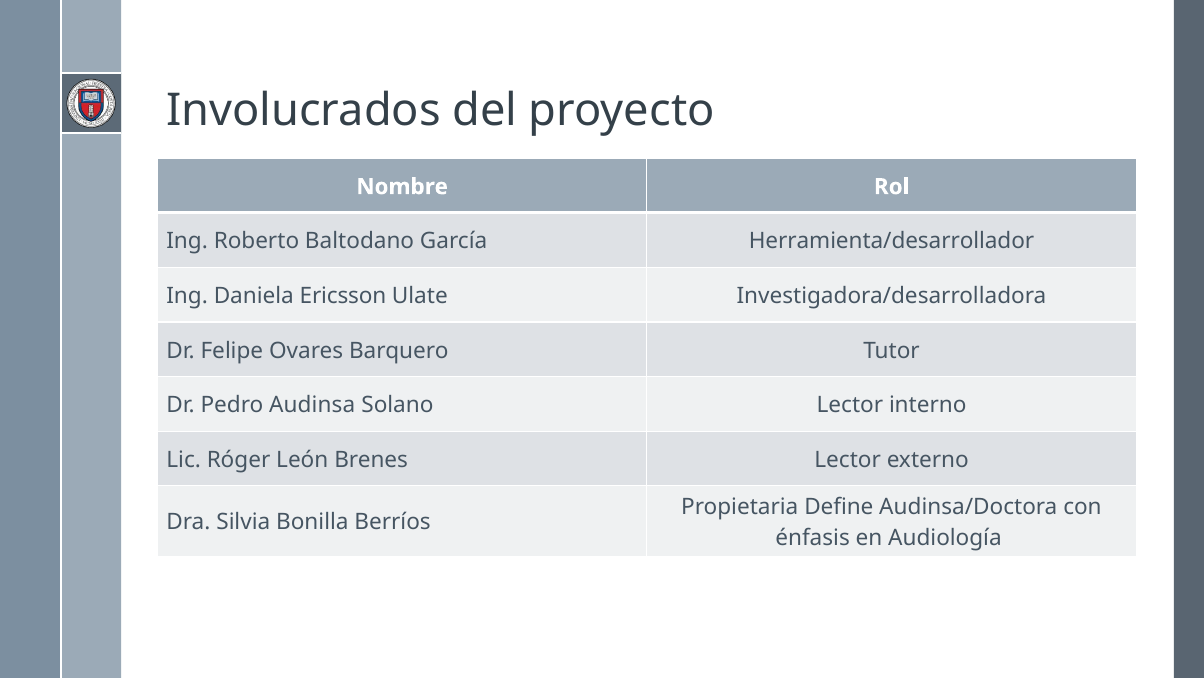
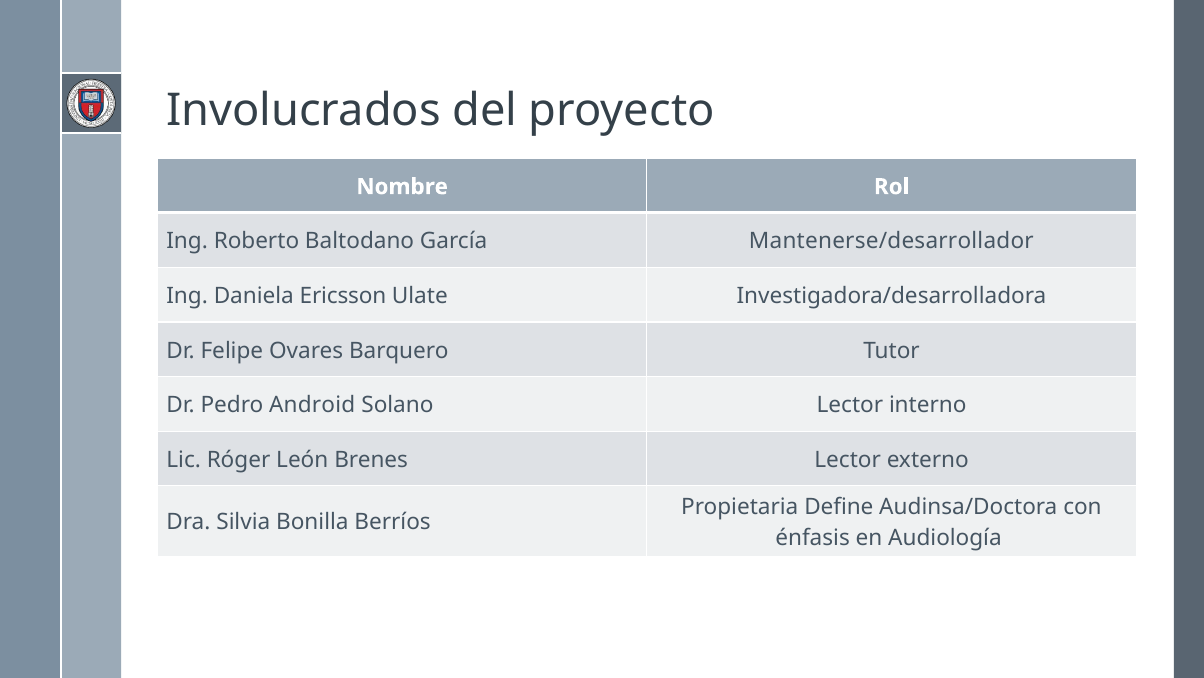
Herramienta/desarrollador: Herramienta/desarrollador -> Mantenerse/desarrollador
Audinsa: Audinsa -> Android
